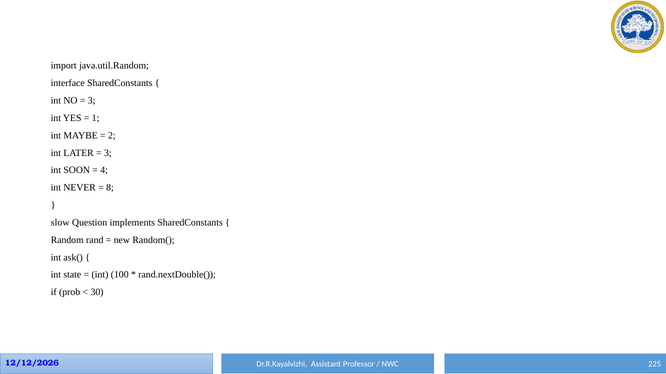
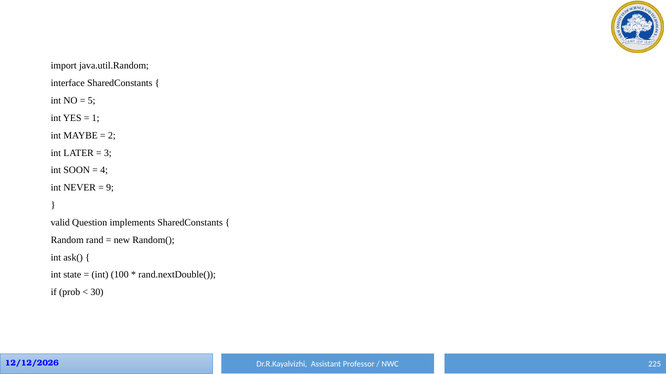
3 at (92, 101): 3 -> 5
8: 8 -> 9
slow: slow -> valid
